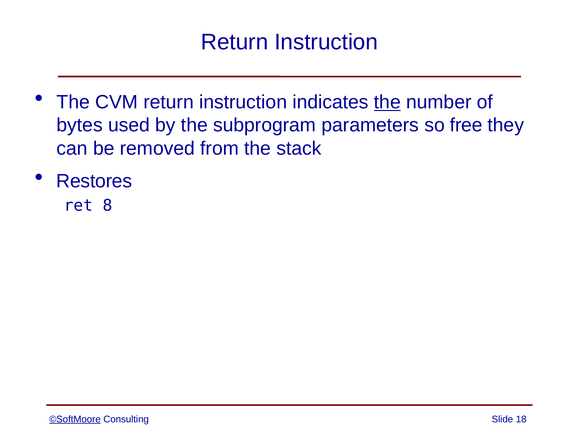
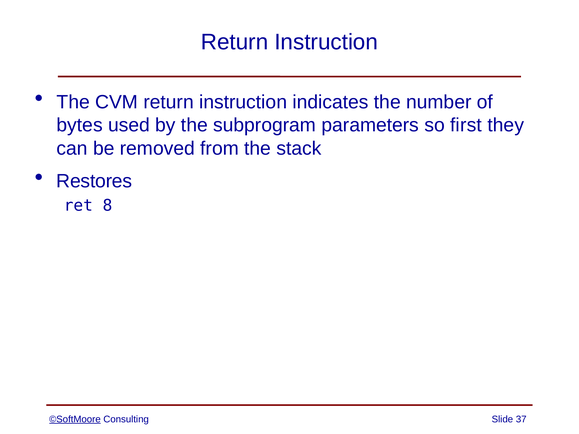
the at (387, 102) underline: present -> none
free: free -> first
18: 18 -> 37
